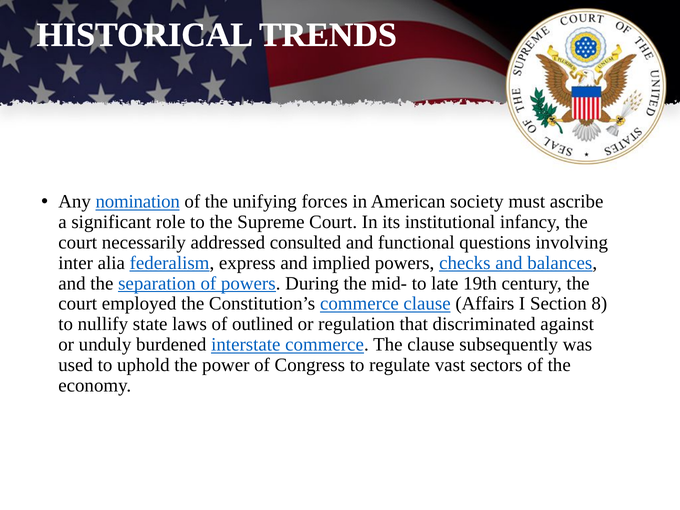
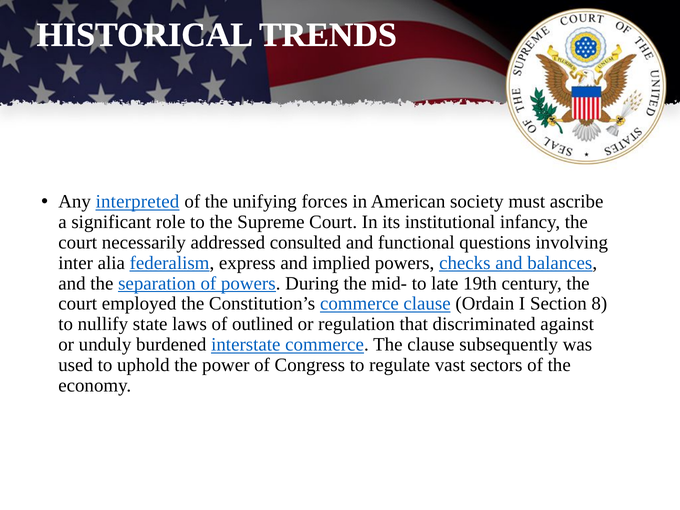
nomination: nomination -> interpreted
Affairs: Affairs -> Ordain
